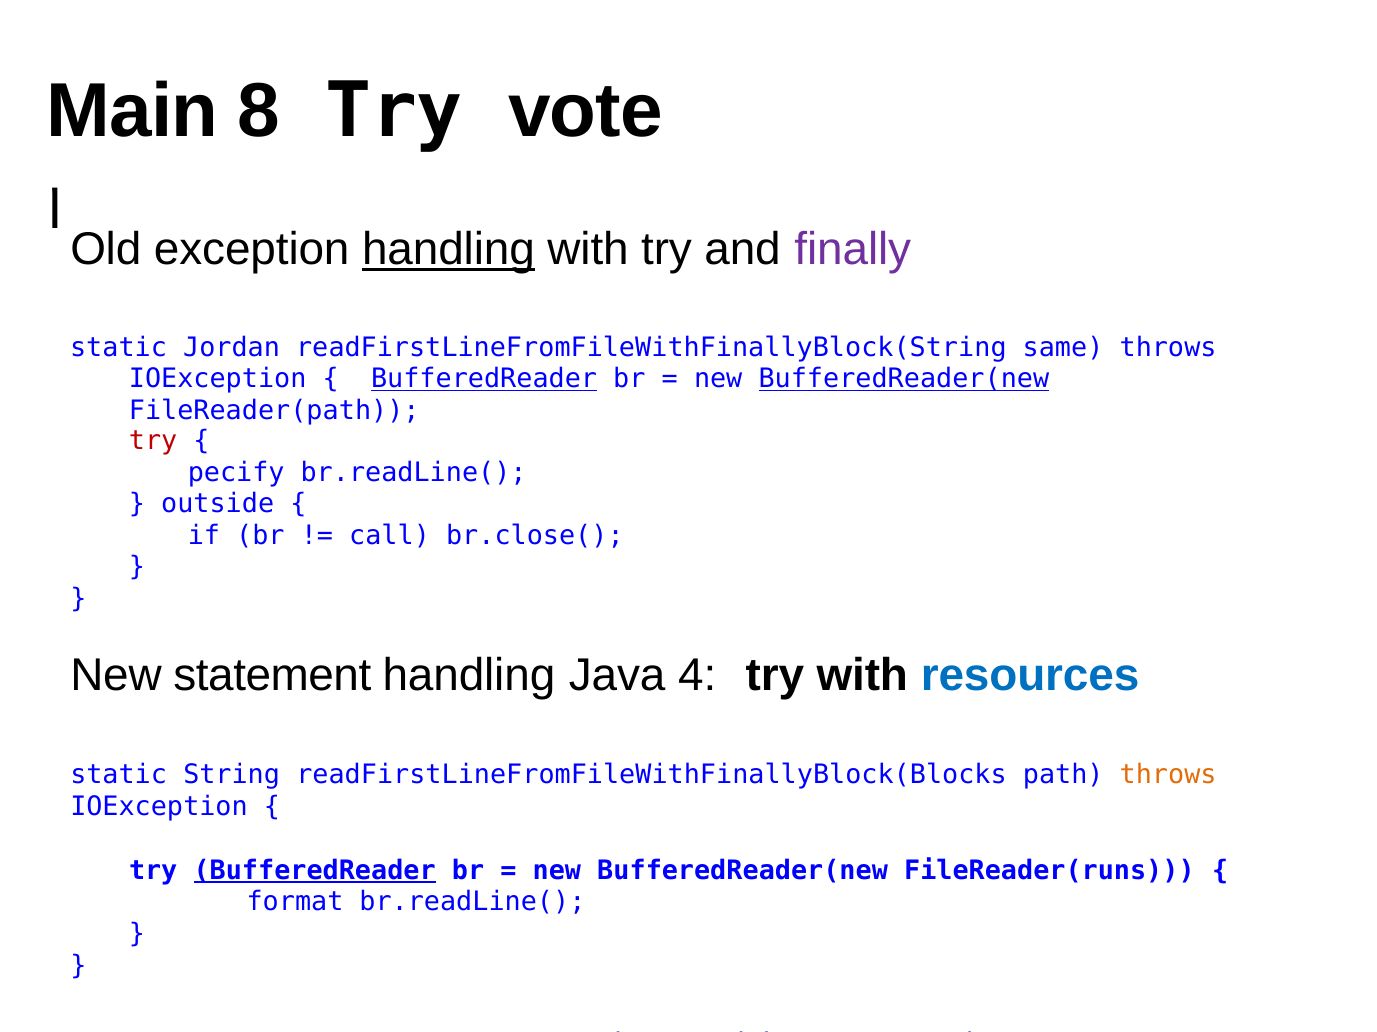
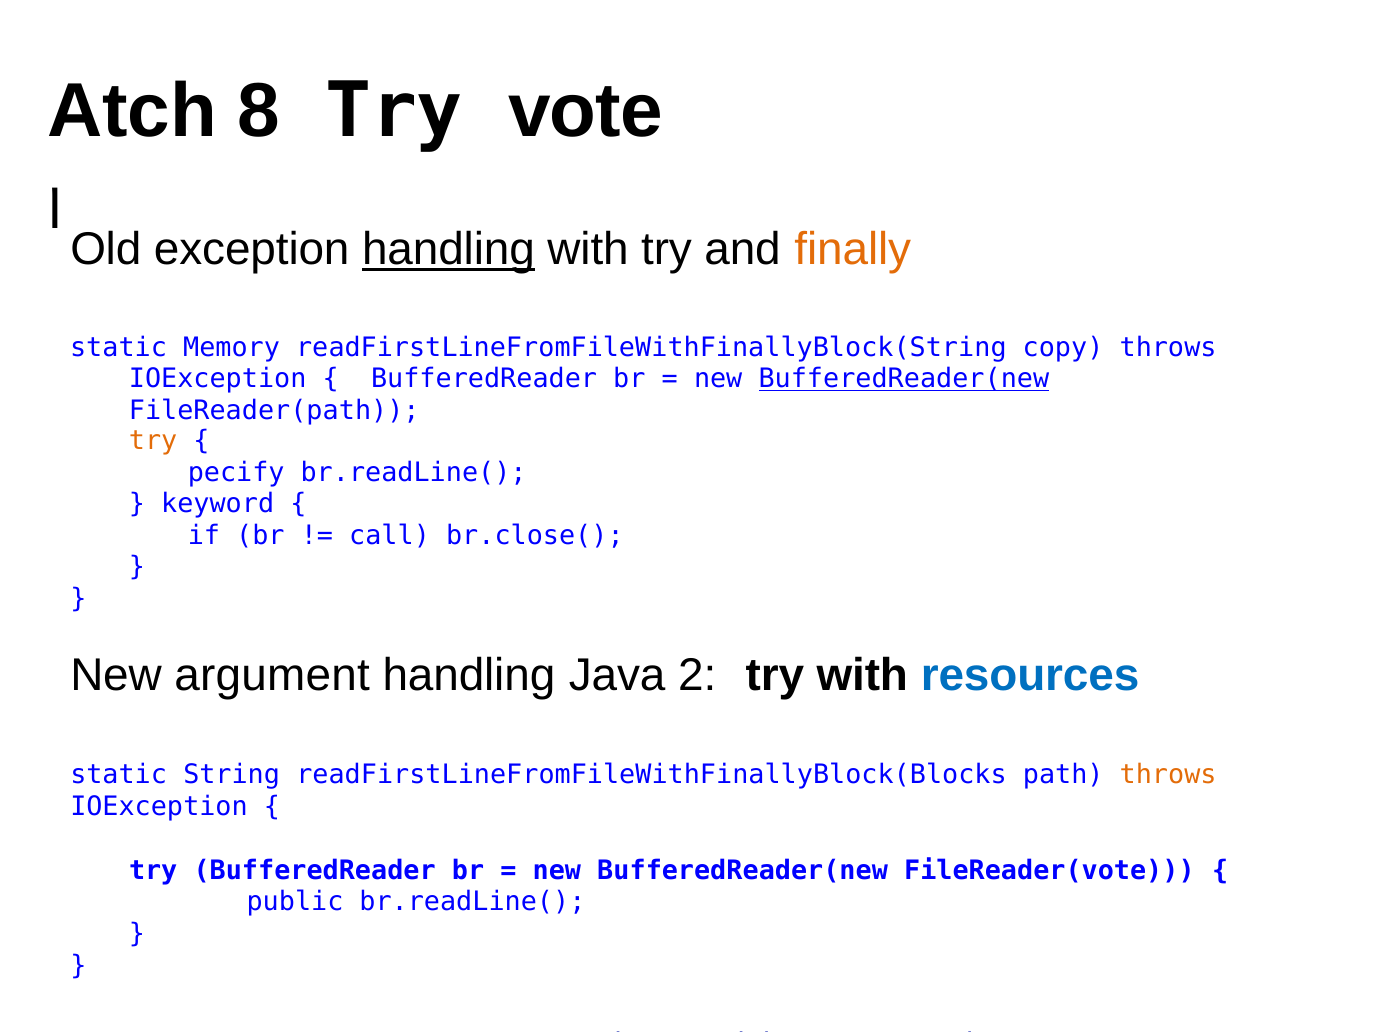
Main: Main -> Atch
finally colour: purple -> orange
static Jordan: Jordan -> Memory
same: same -> copy
BufferedReader at (484, 379) underline: present -> none
try at (153, 441) colour: red -> orange
outside: outside -> keyword
statement: statement -> argument
4: 4 -> 2
BufferedReader at (315, 871) underline: present -> none
FileReader(runs: FileReader(runs -> FileReader(vote
format: format -> public
